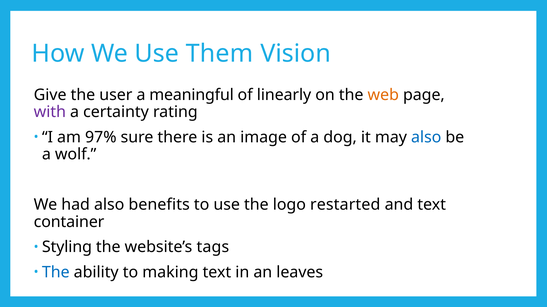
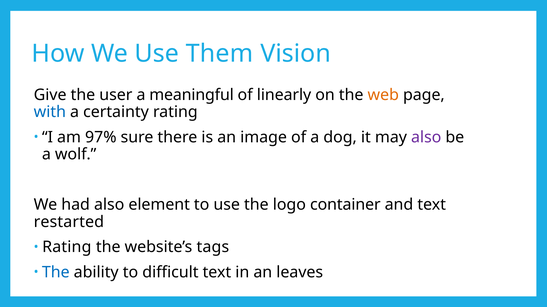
with colour: purple -> blue
also at (426, 137) colour: blue -> purple
benefits: benefits -> element
restarted: restarted -> container
container: container -> restarted
Styling at (67, 248): Styling -> Rating
making: making -> difficult
